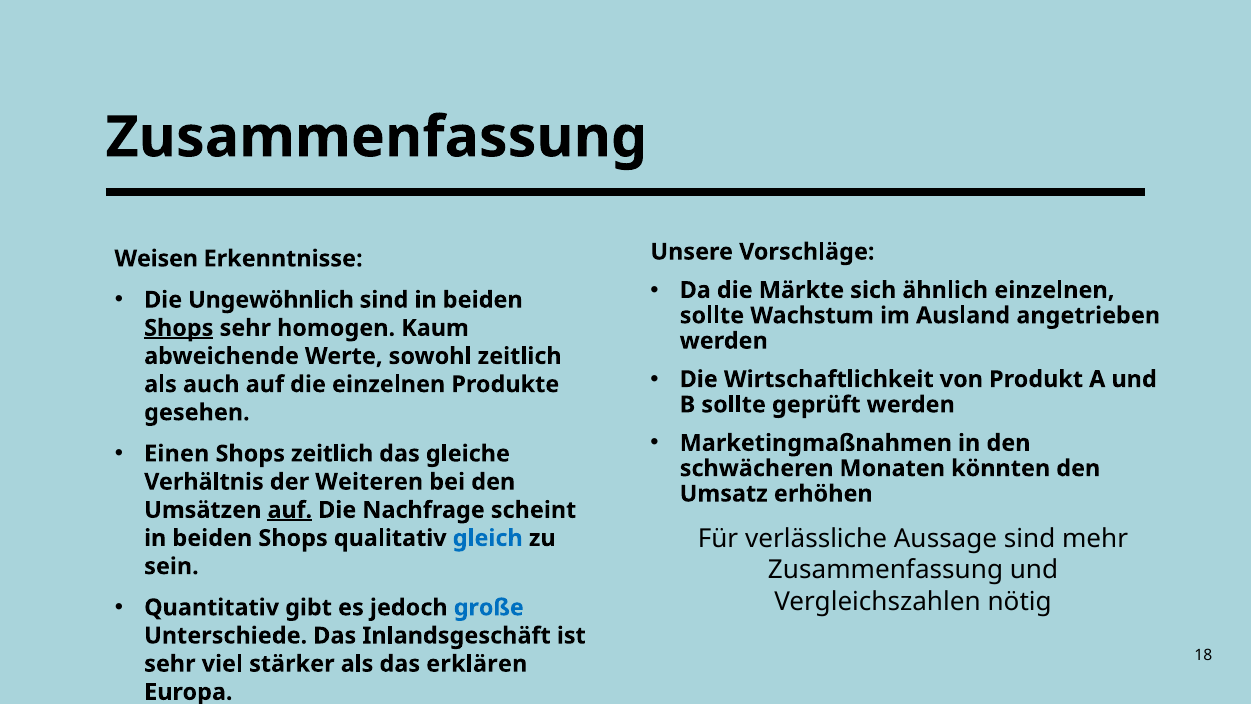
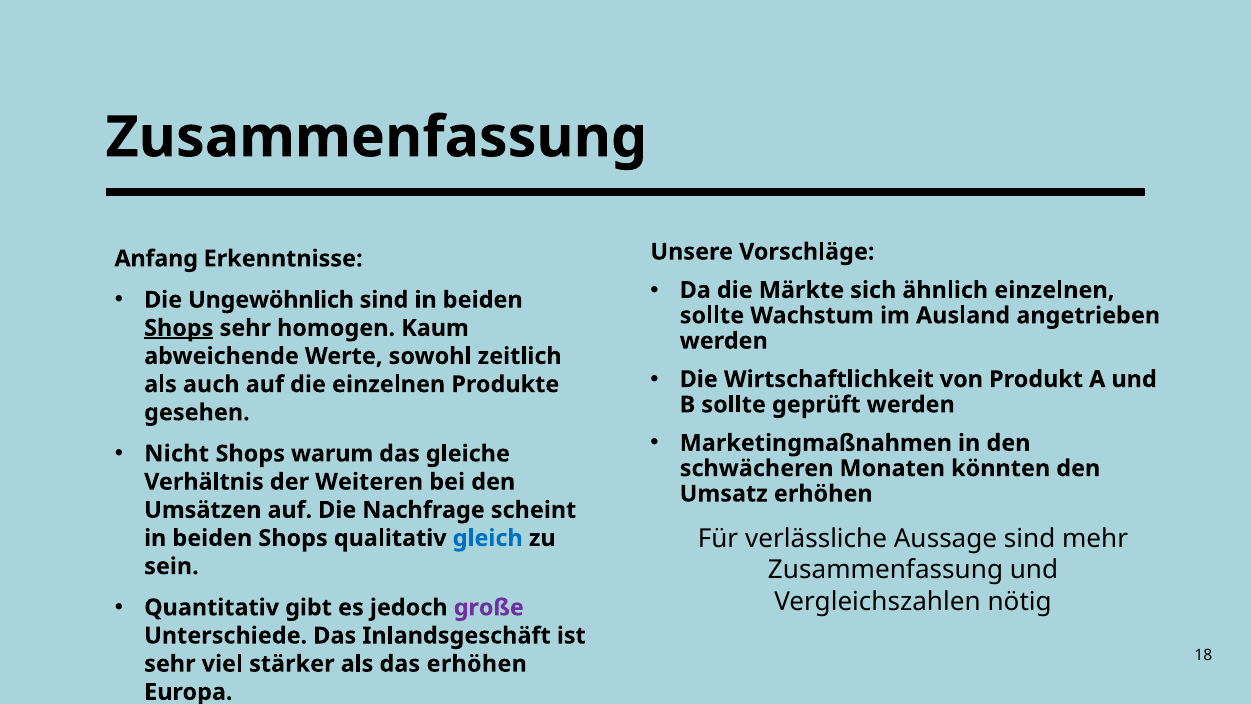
Weisen: Weisen -> Anfang
Einen: Einen -> Nicht
Shops zeitlich: zeitlich -> warum
auf at (290, 510) underline: present -> none
große colour: blue -> purple
das erklären: erklären -> erhöhen
